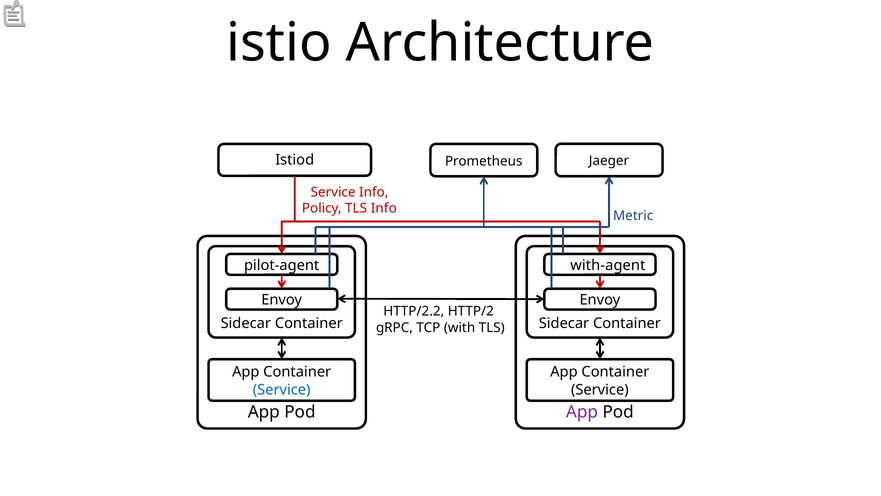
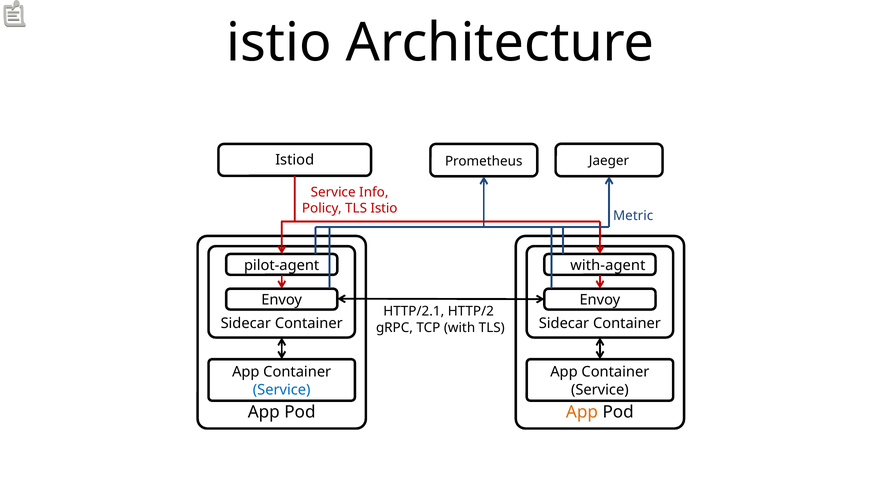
TLS Info: Info -> Istio
HTTP/2.2: HTTP/2.2 -> HTTP/2.1
App at (582, 412) colour: purple -> orange
